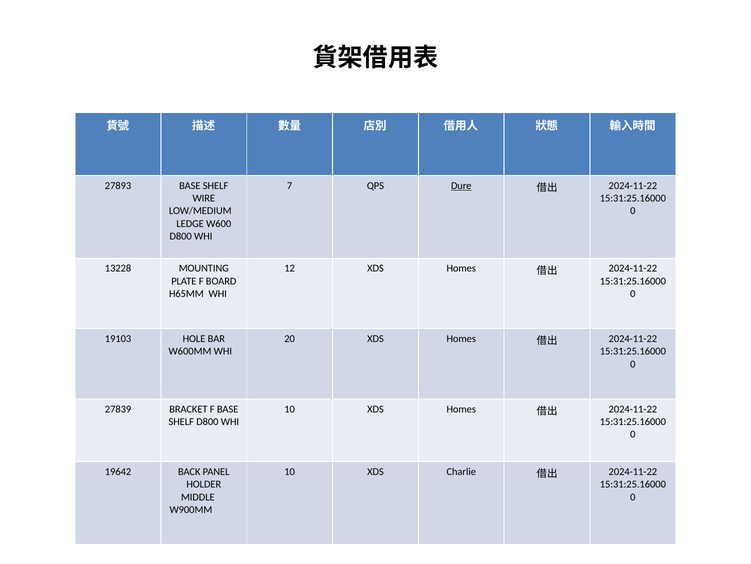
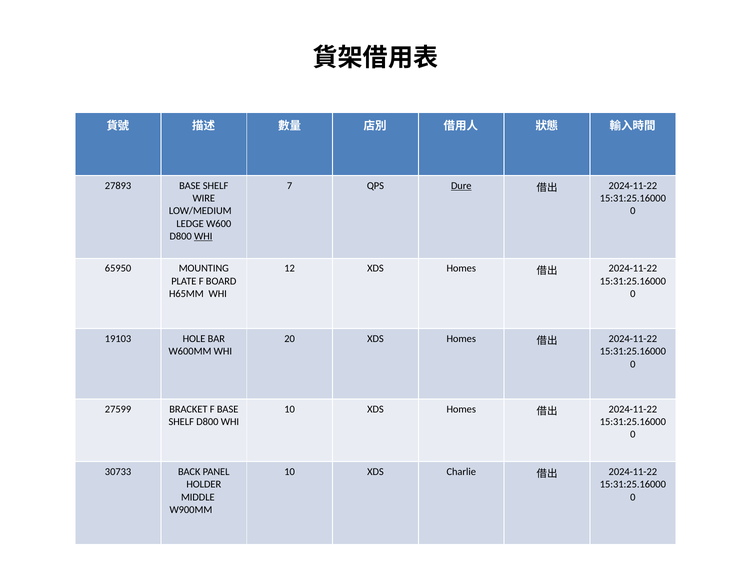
WHI at (203, 236) underline: none -> present
13228: 13228 -> 65950
27839: 27839 -> 27599
19642: 19642 -> 30733
